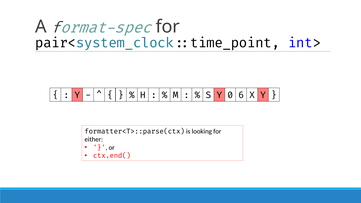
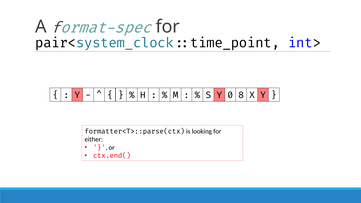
6: 6 -> 8
